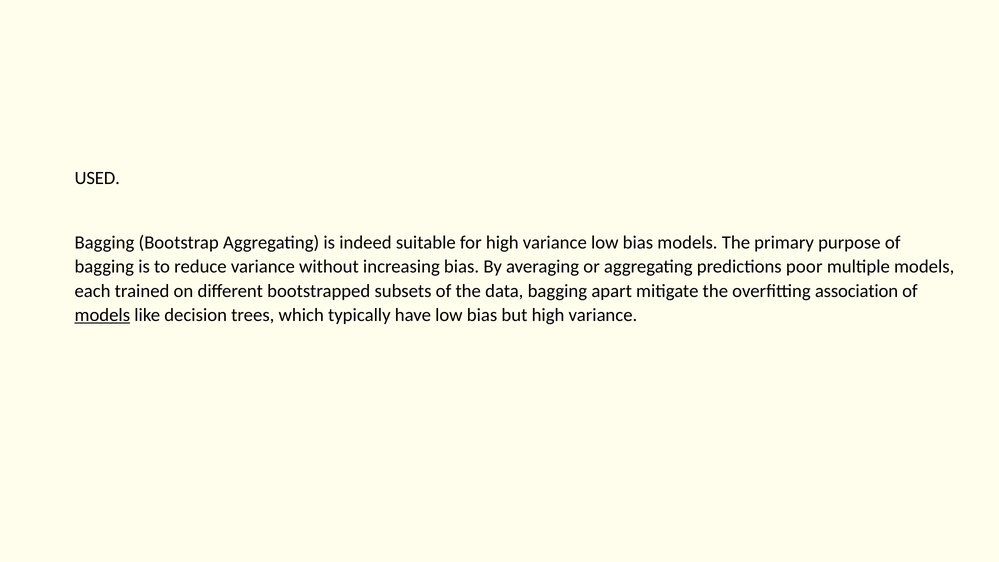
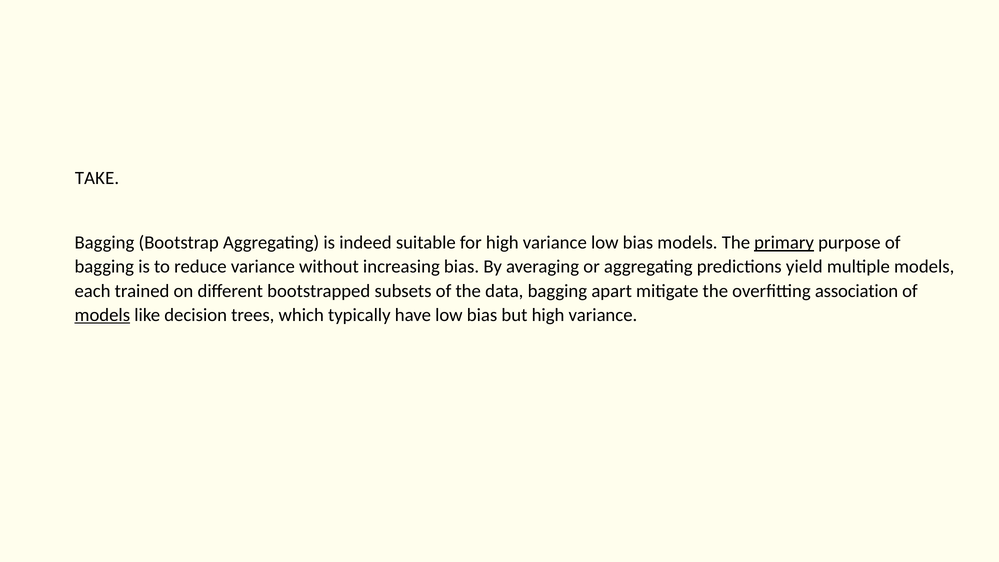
USED: USED -> TAKE
primary underline: none -> present
poor: poor -> yield
